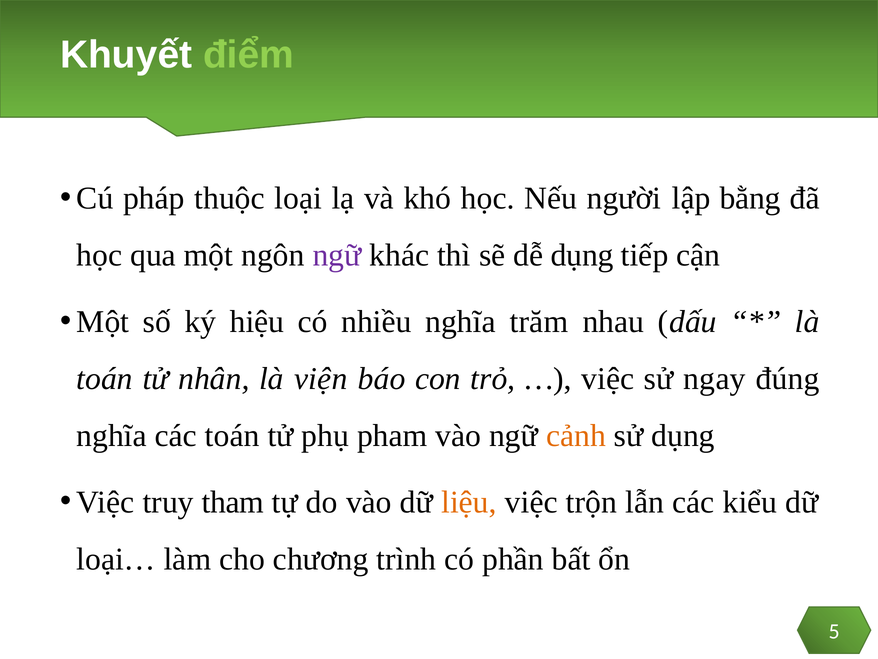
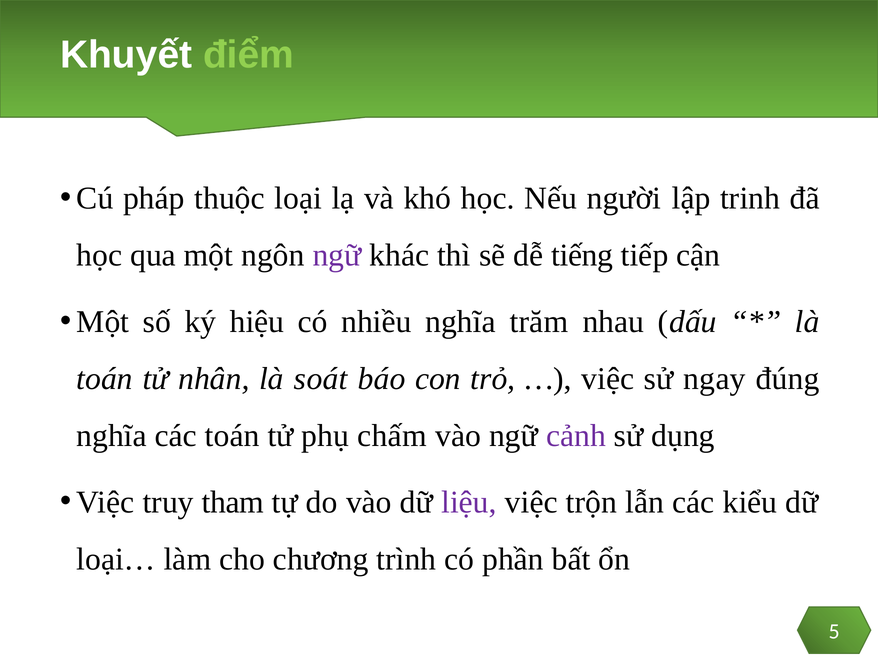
bằng: bằng -> trinh
dễ dụng: dụng -> tiếng
viện: viện -> soát
pham: pham -> chấm
cảnh colour: orange -> purple
liệu colour: orange -> purple
